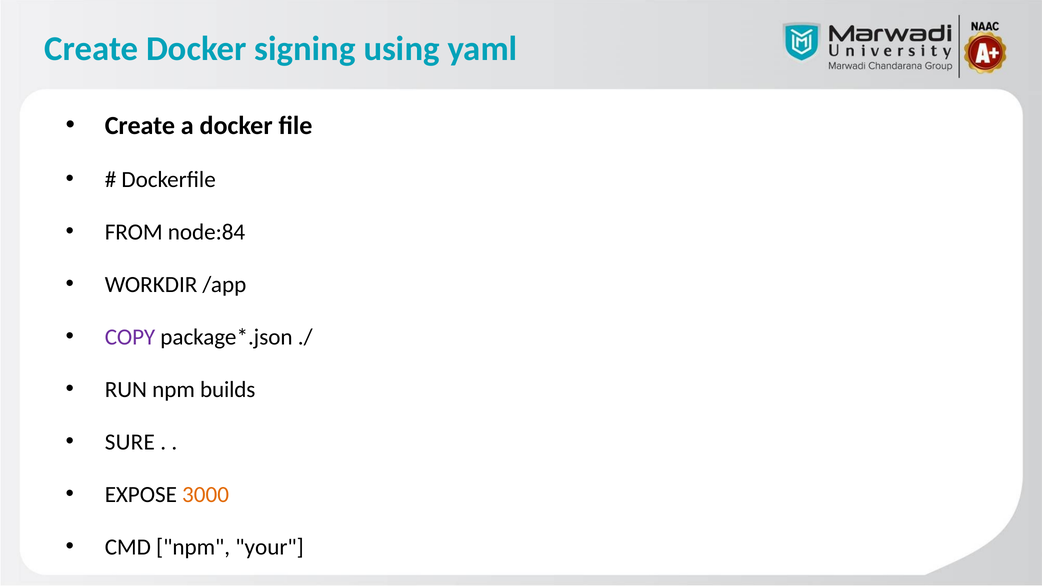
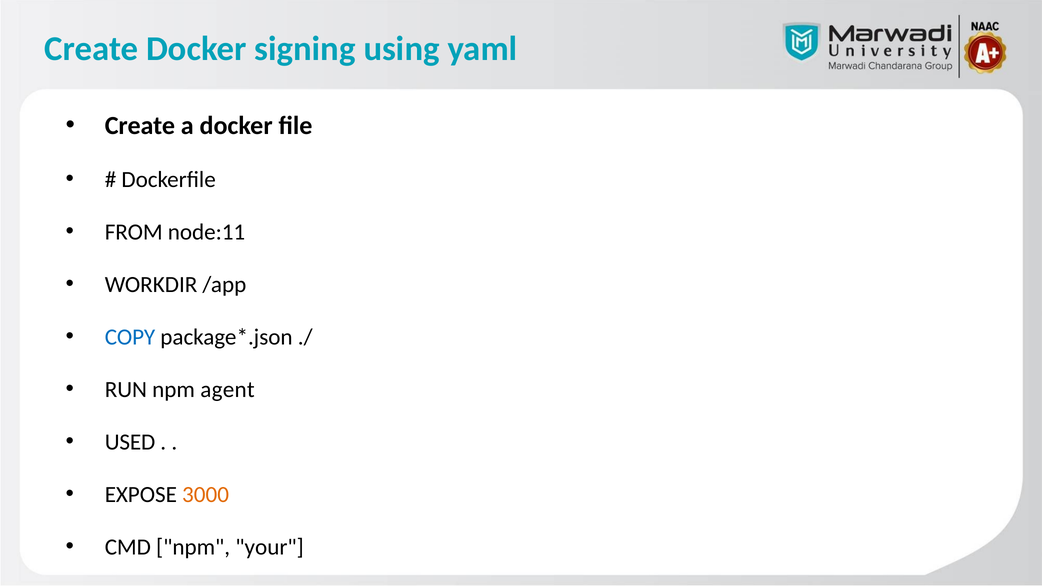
node:84: node:84 -> node:11
COPY colour: purple -> blue
builds: builds -> agent
SURE: SURE -> USED
